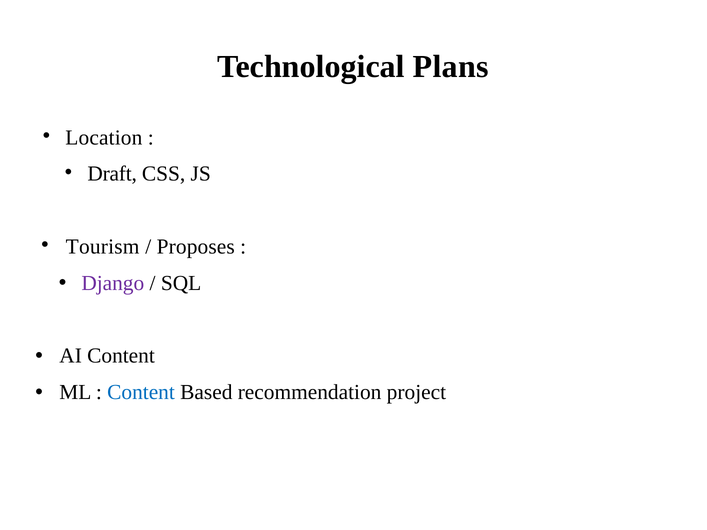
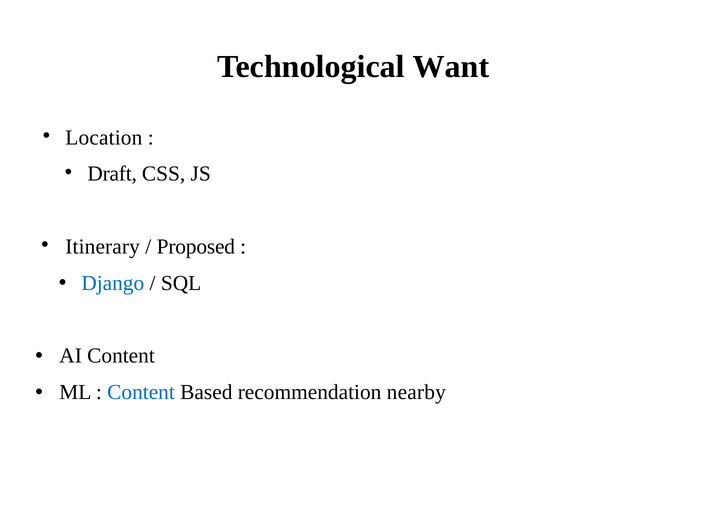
Plans: Plans -> Want
Tourism: Tourism -> Itinerary
Proposes: Proposes -> Proposed
Django colour: purple -> blue
project: project -> nearby
